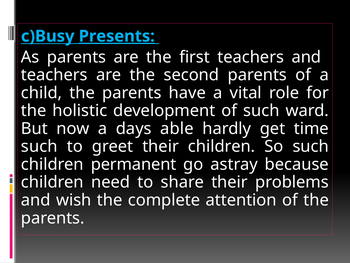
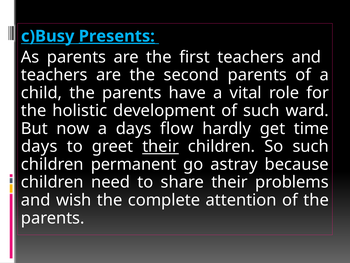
able: able -> flow
such at (39, 146): such -> days
their at (161, 146) underline: none -> present
